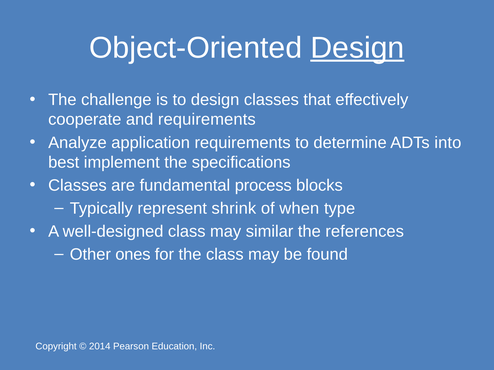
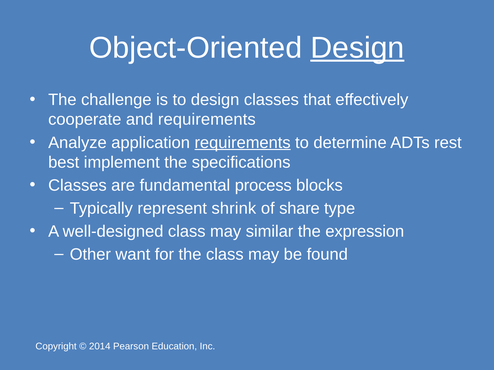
requirements at (243, 143) underline: none -> present
into: into -> rest
when: when -> share
references: references -> expression
ones: ones -> want
